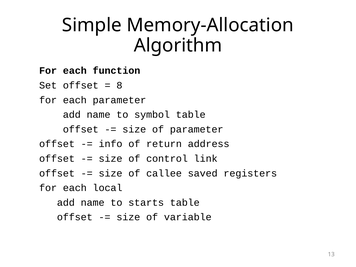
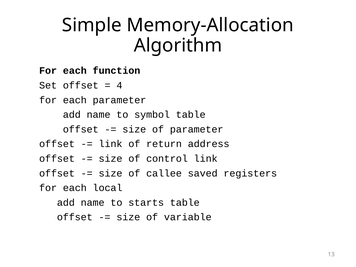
8: 8 -> 4
info at (111, 144): info -> link
